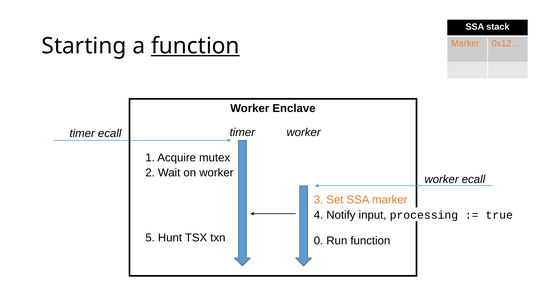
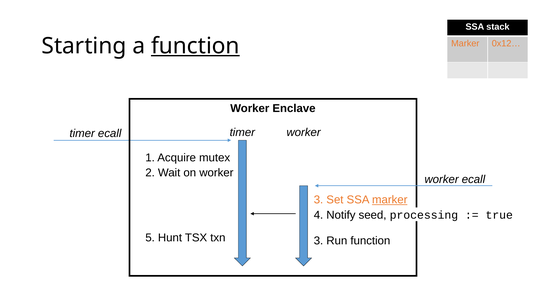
marker at (390, 200) underline: none -> present
input: input -> seed
txn 0: 0 -> 3
